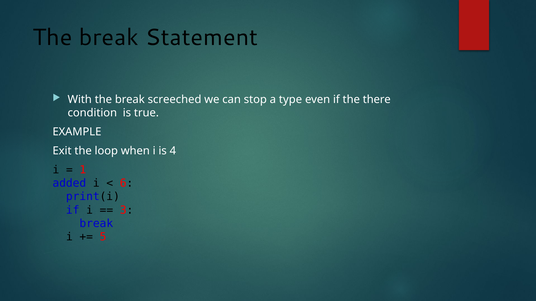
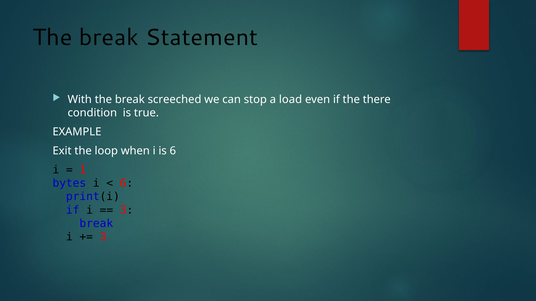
type: type -> load
is 4: 4 -> 6
added: added -> bytes
5 at (103, 237): 5 -> 3
